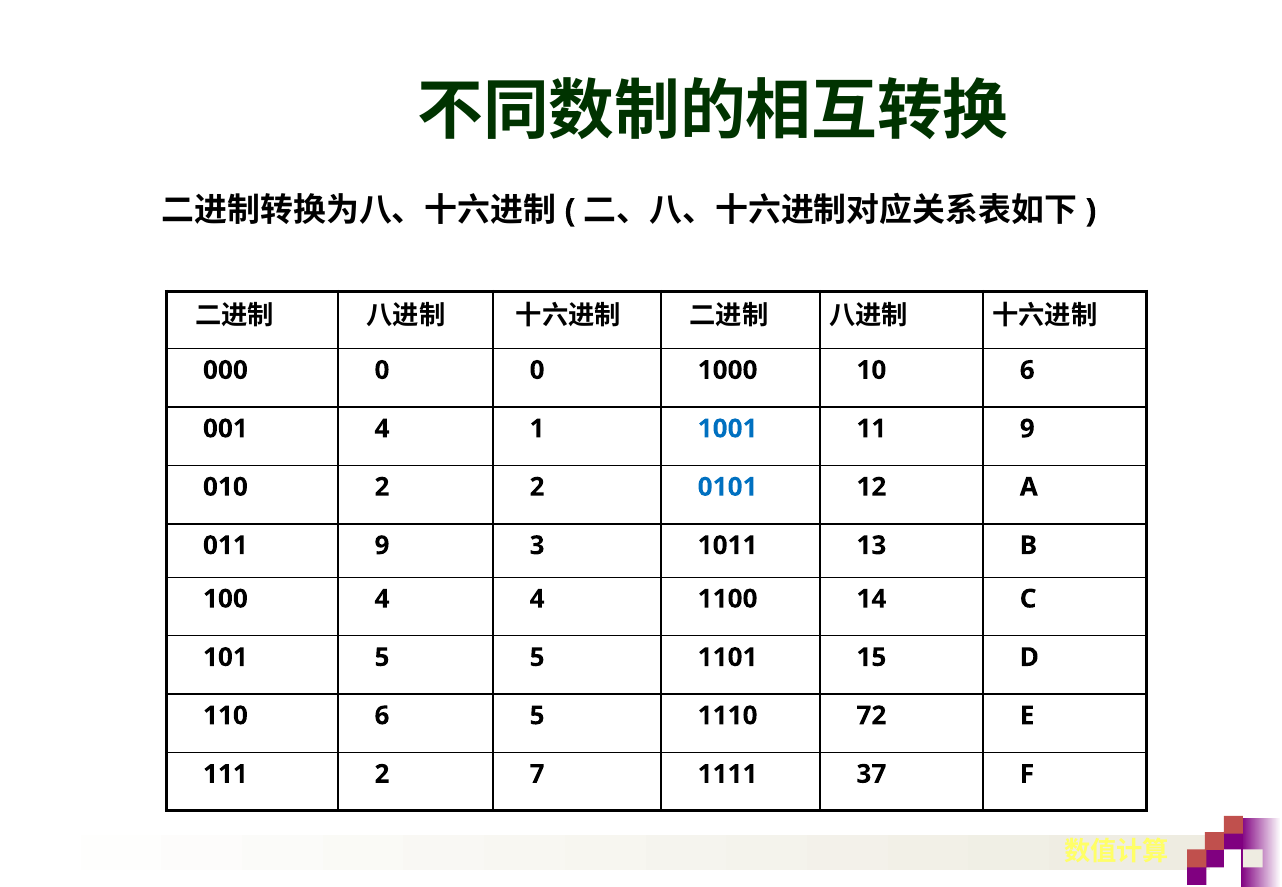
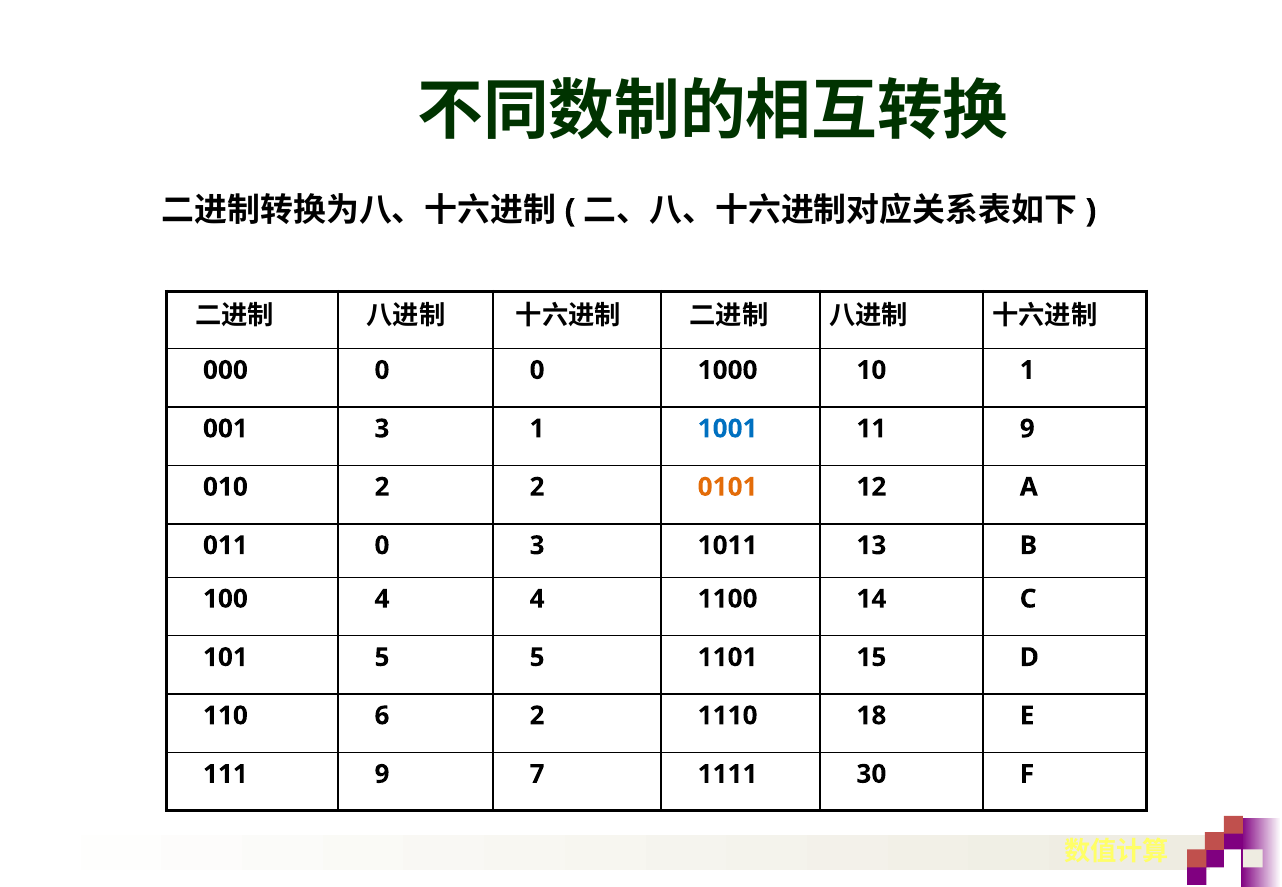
10 6: 6 -> 1
001 4: 4 -> 3
0101 colour: blue -> orange
011 9: 9 -> 0
6 5: 5 -> 2
72: 72 -> 18
111 2: 2 -> 9
37: 37 -> 30
